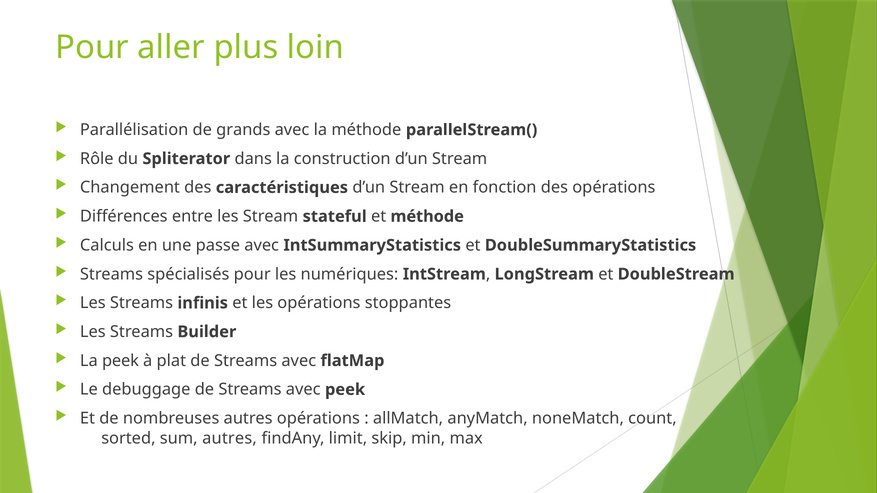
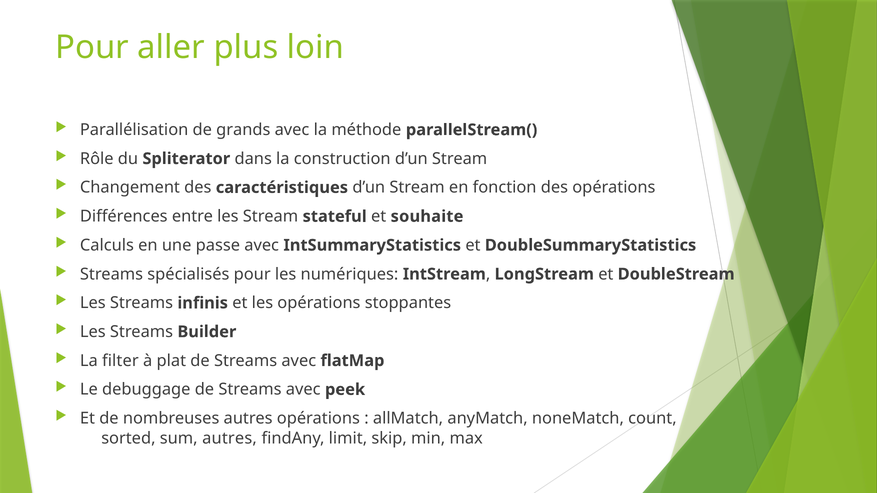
et méthode: méthode -> souhaite
La peek: peek -> filter
